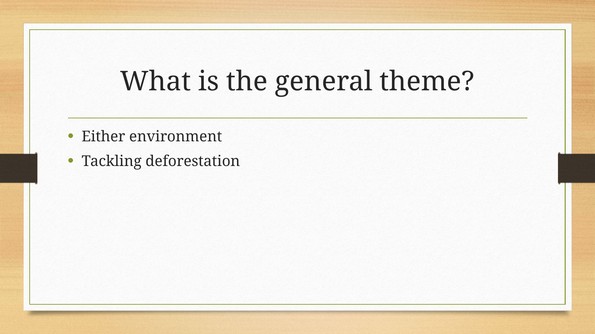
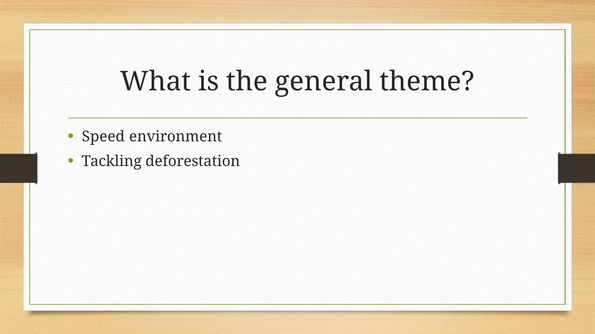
Either: Either -> Speed
